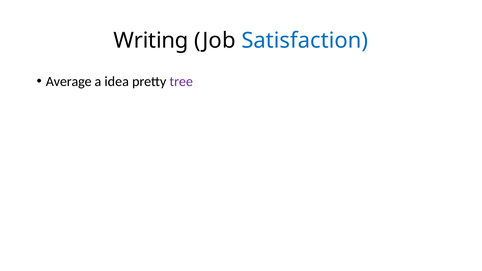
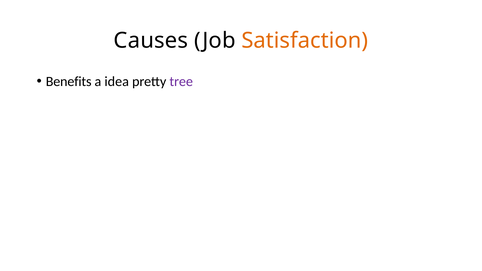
Writing: Writing -> Causes
Satisfaction colour: blue -> orange
Average: Average -> Benefits
